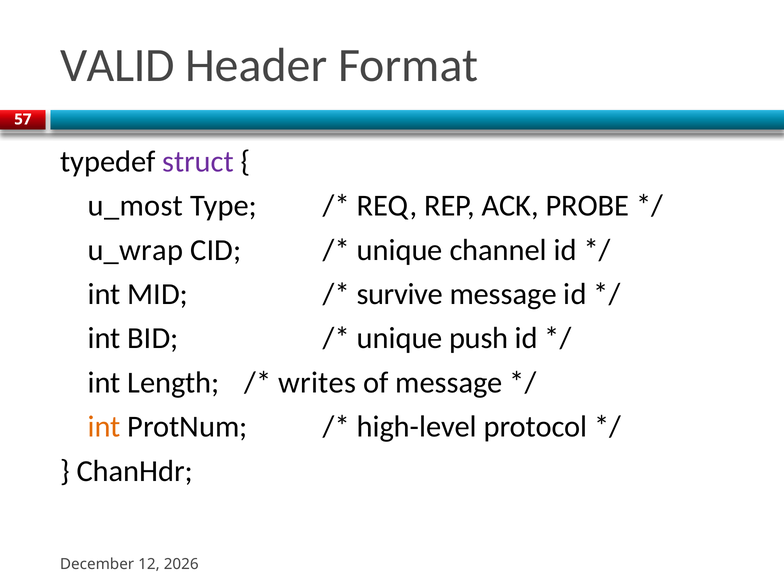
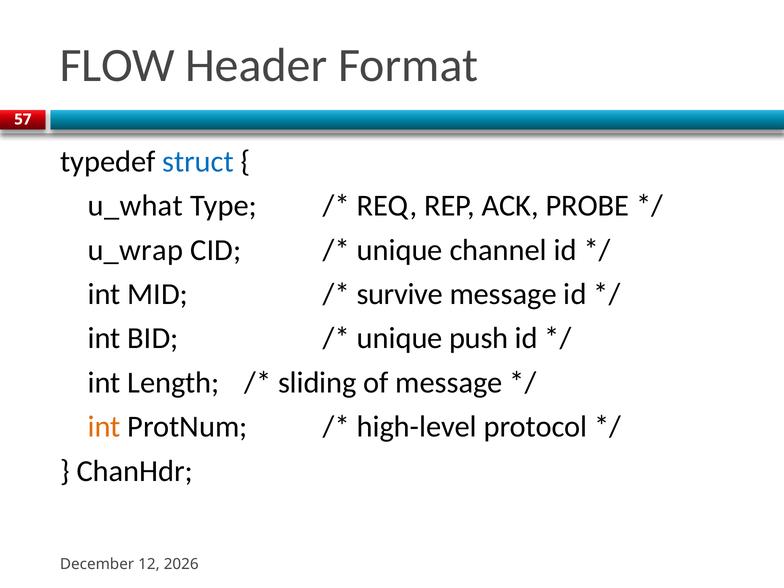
VALID: VALID -> FLOW
struct colour: purple -> blue
u_most: u_most -> u_what
writes: writes -> sliding
